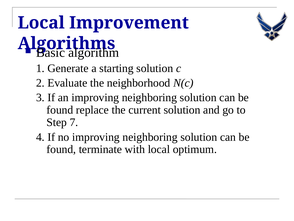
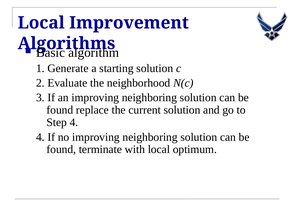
Step 7: 7 -> 4
